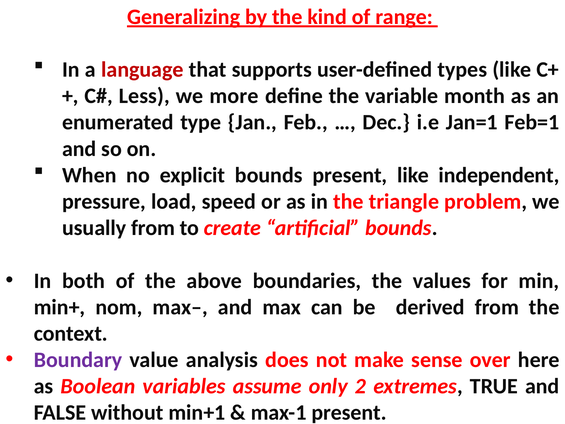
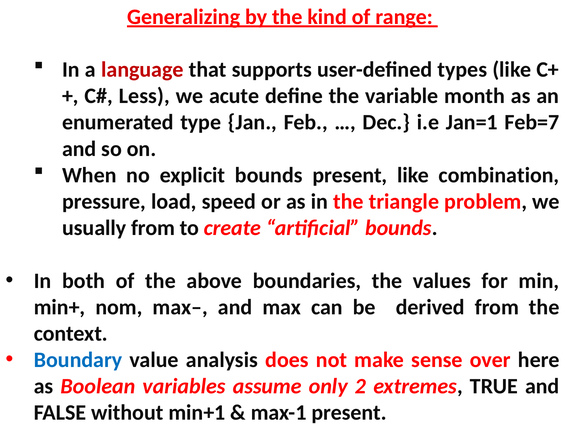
more: more -> acute
Feb=1: Feb=1 -> Feb=7
independent: independent -> combination
Boundary colour: purple -> blue
